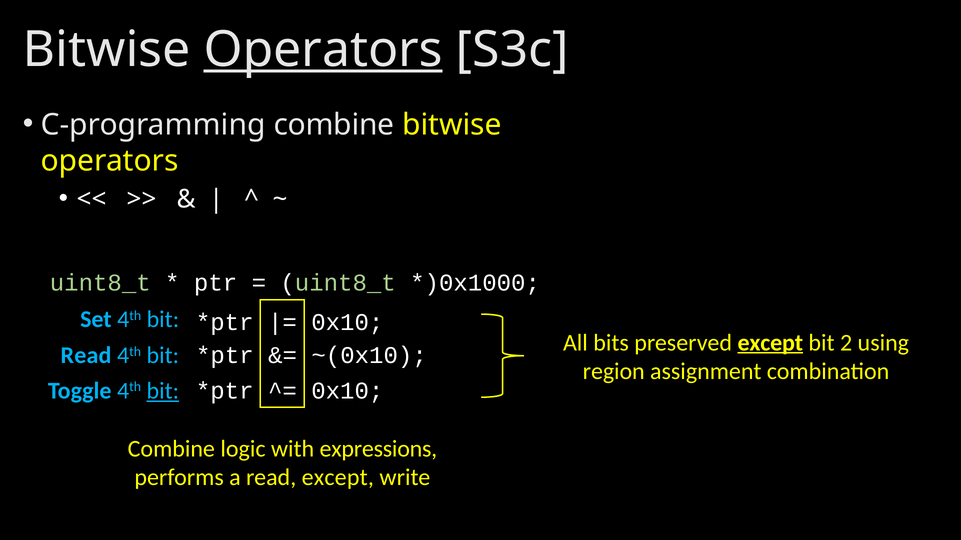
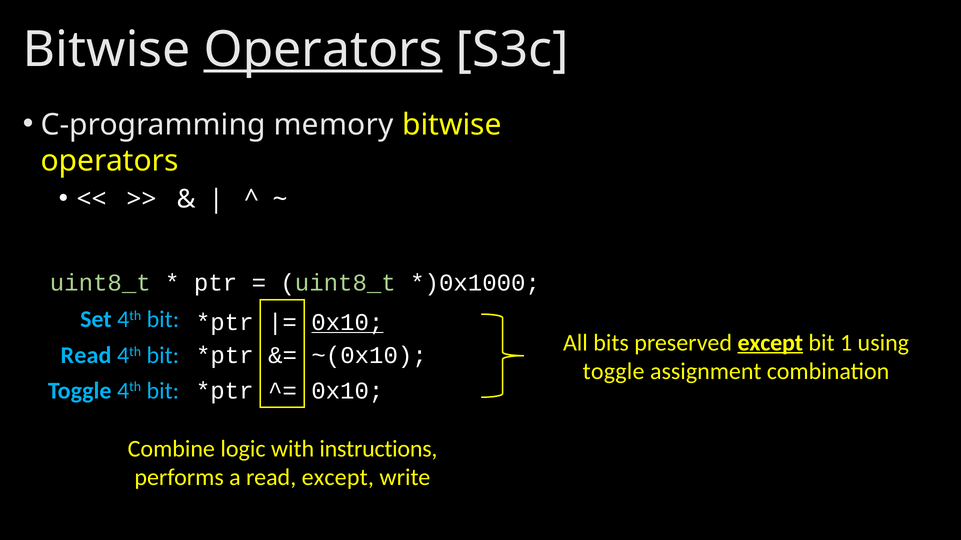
C-programming combine: combine -> memory
0x10 at (347, 323) underline: none -> present
2: 2 -> 1
region at (614, 372): region -> toggle
bit at (163, 391) underline: present -> none
expressions: expressions -> instructions
